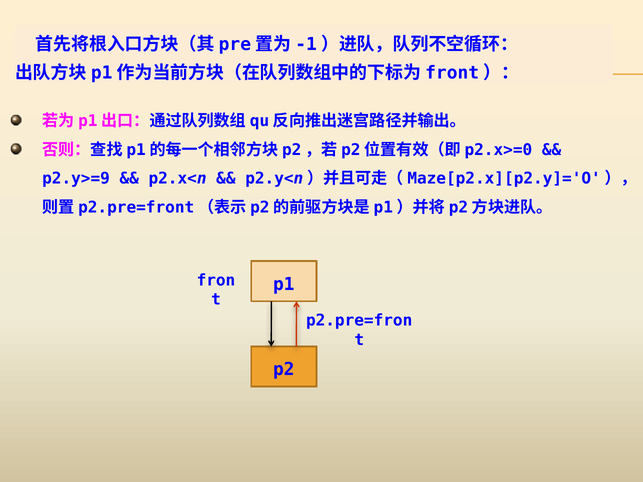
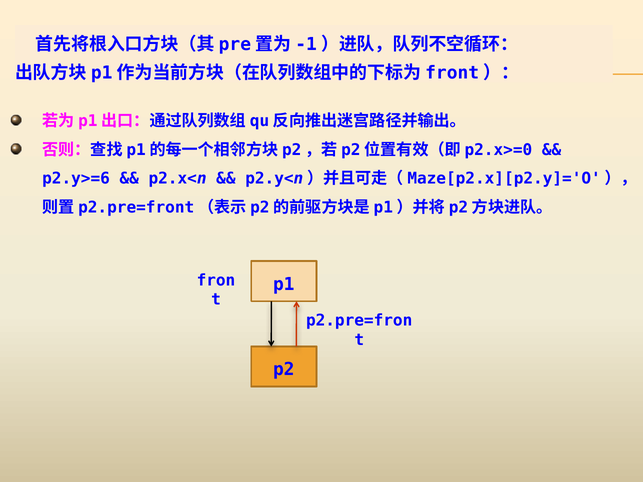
p2.y>=9: p2.y>=9 -> p2.y>=6
